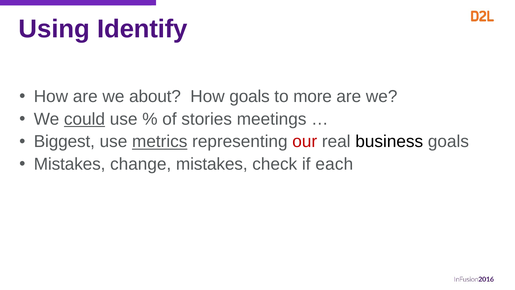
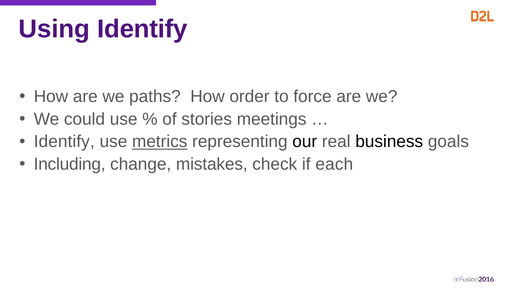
about: about -> paths
How goals: goals -> order
more: more -> force
could underline: present -> none
Biggest at (64, 141): Biggest -> Identify
our colour: red -> black
Mistakes at (70, 164): Mistakes -> Including
